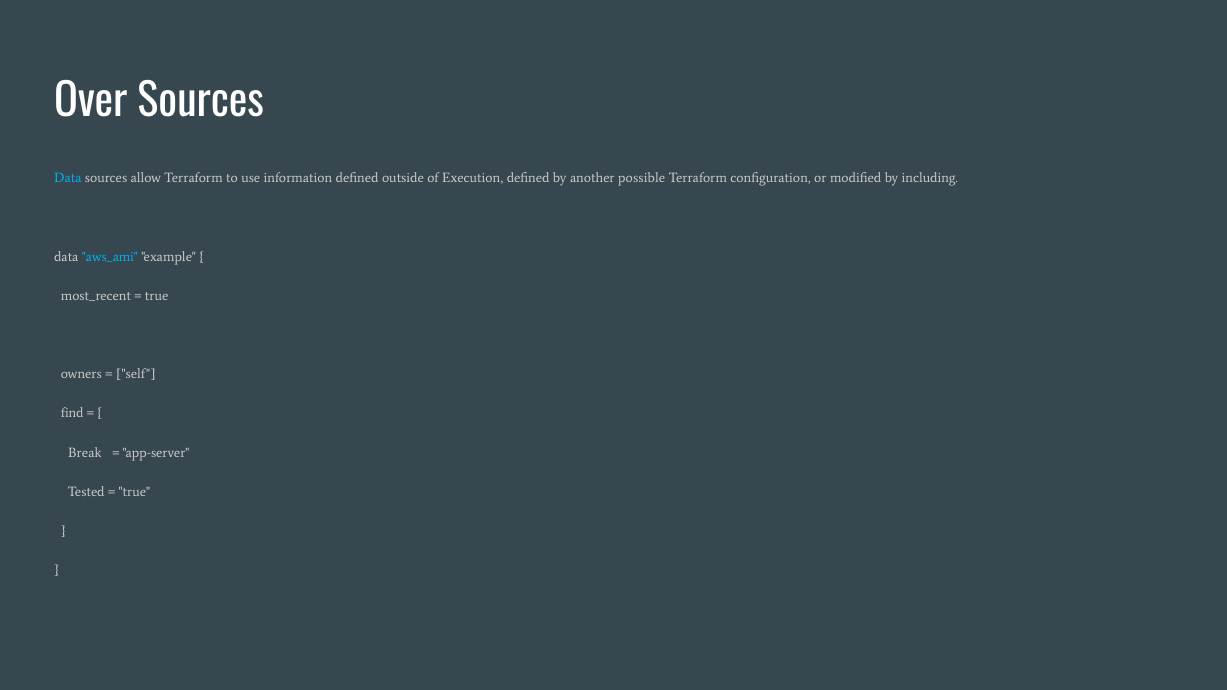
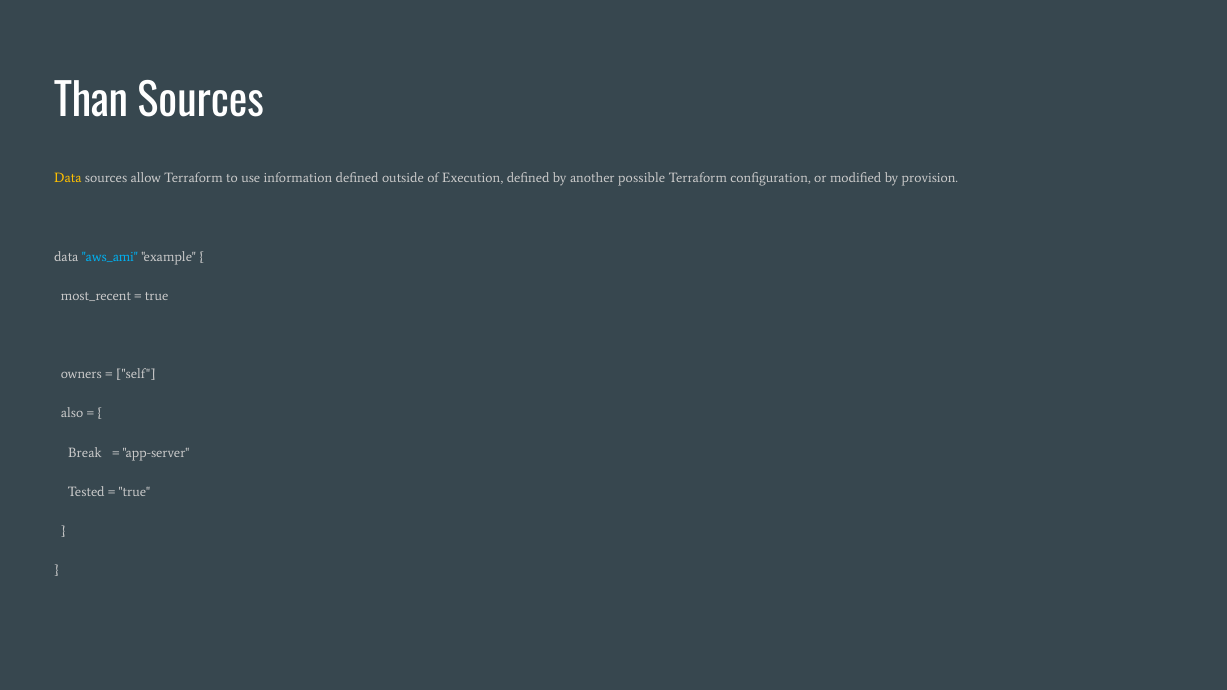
Over: Over -> Than
Data at (68, 178) colour: light blue -> yellow
including: including -> provision
find: find -> also
